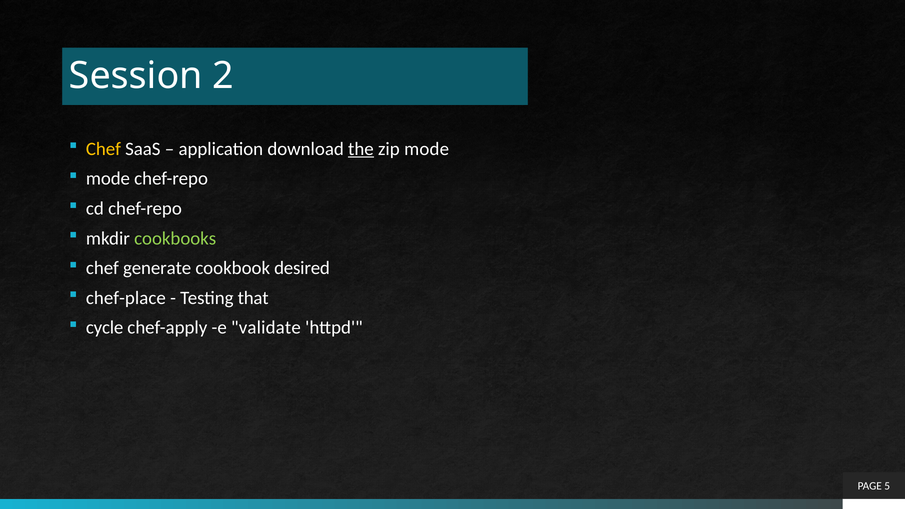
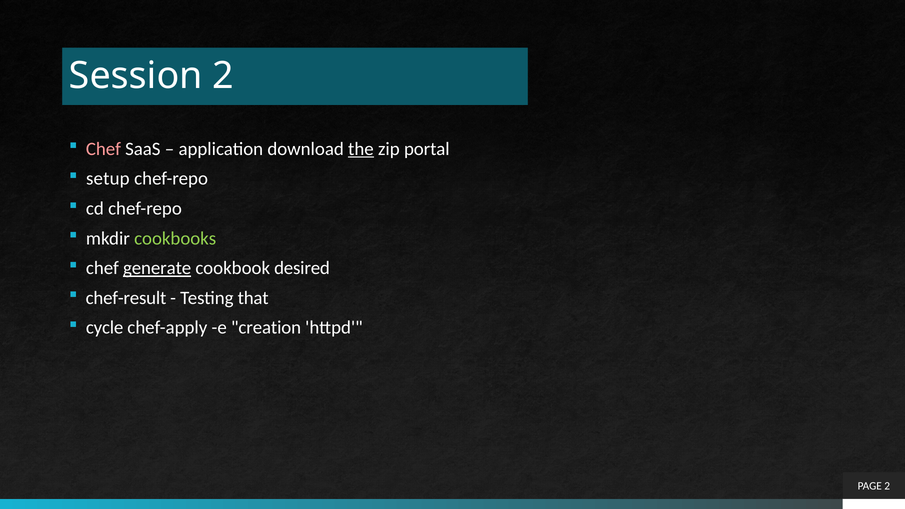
Chef at (103, 149) colour: yellow -> pink
zip mode: mode -> portal
mode at (108, 179): mode -> setup
generate underline: none -> present
chef-place: chef-place -> chef-result
validate: validate -> creation
PAGE 5: 5 -> 2
